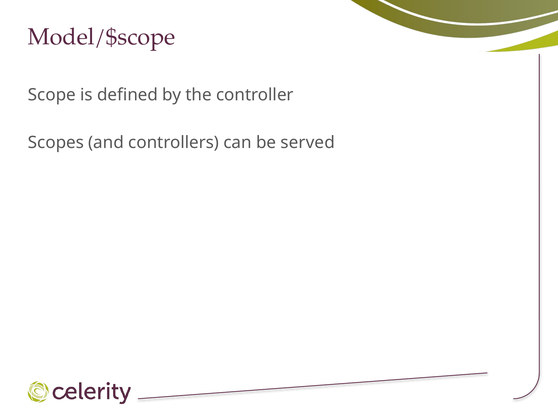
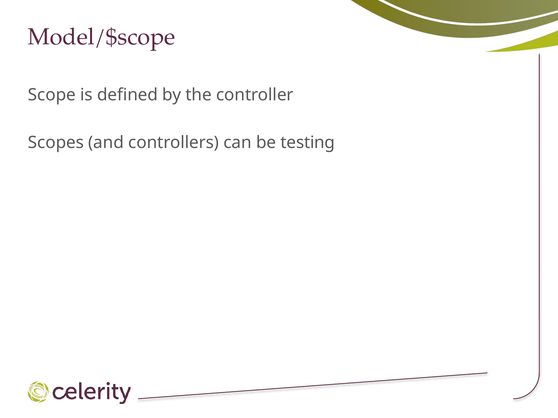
served: served -> testing
